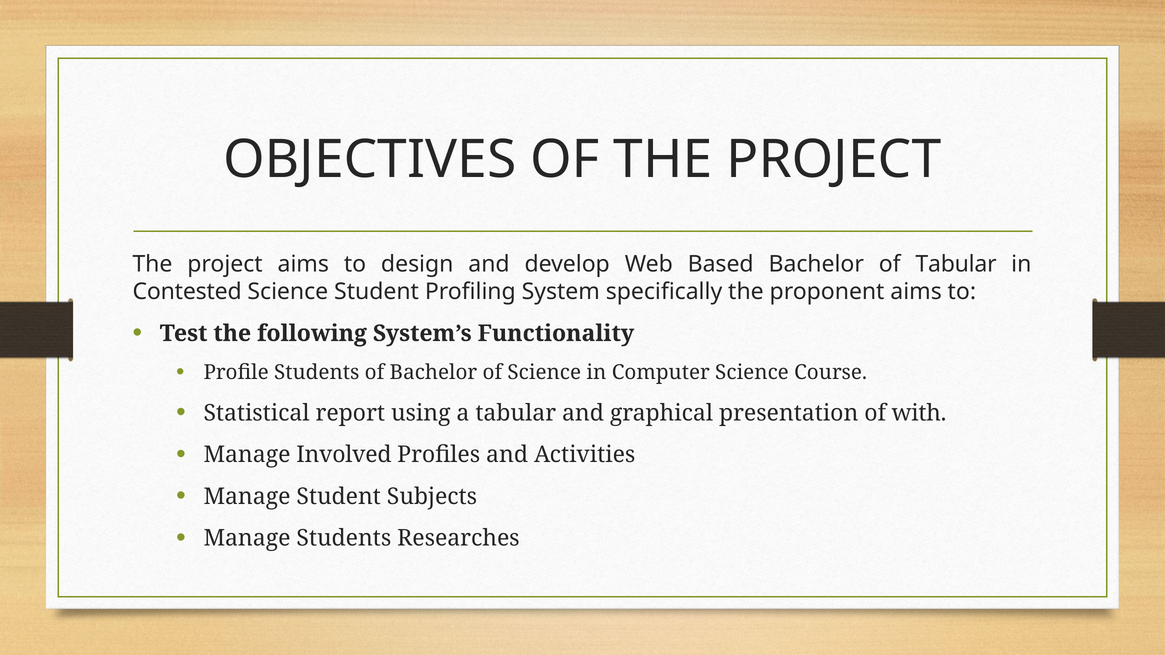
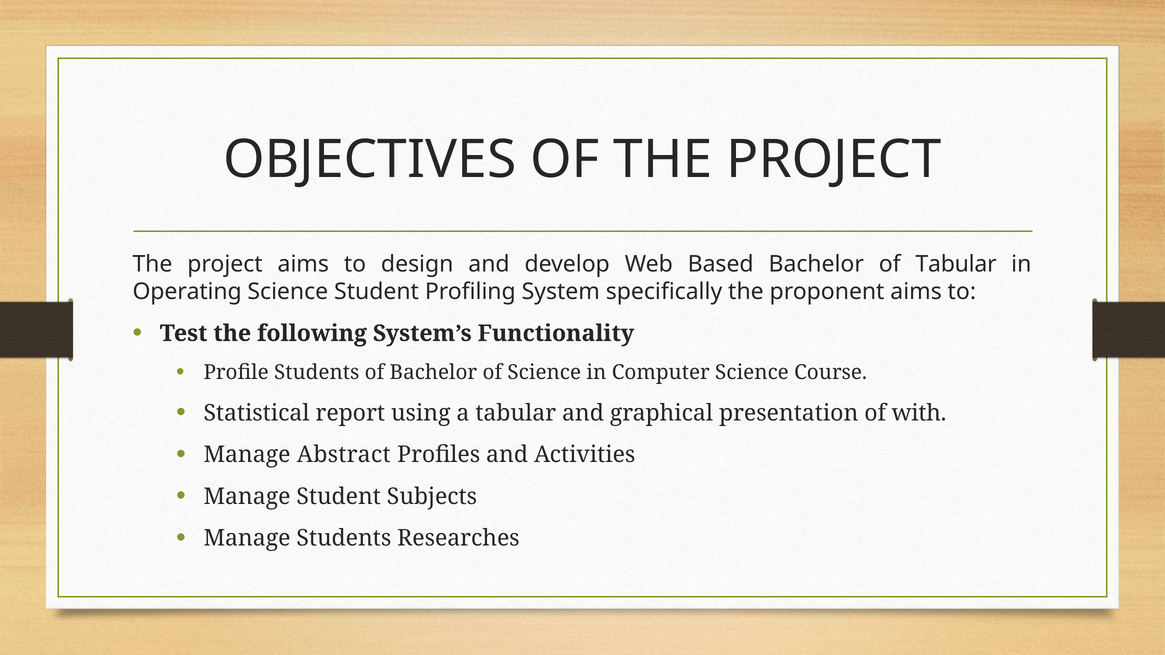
Contested: Contested -> Operating
Involved: Involved -> Abstract
